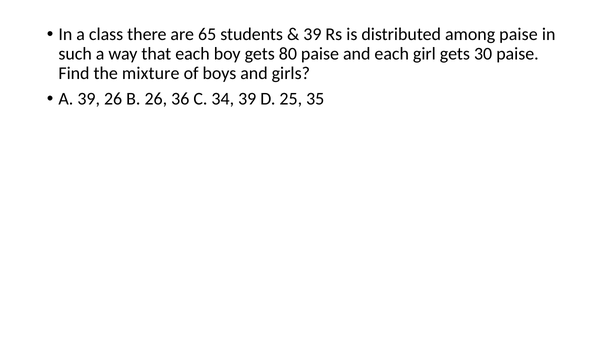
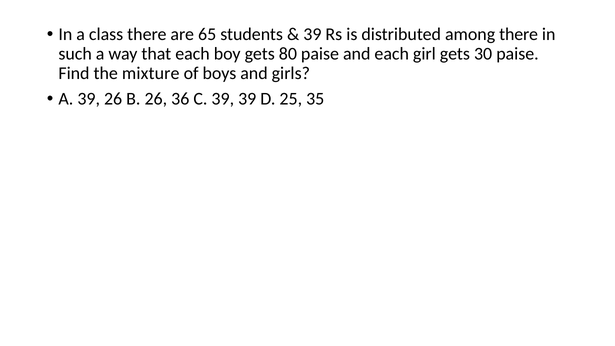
among paise: paise -> there
C 34: 34 -> 39
